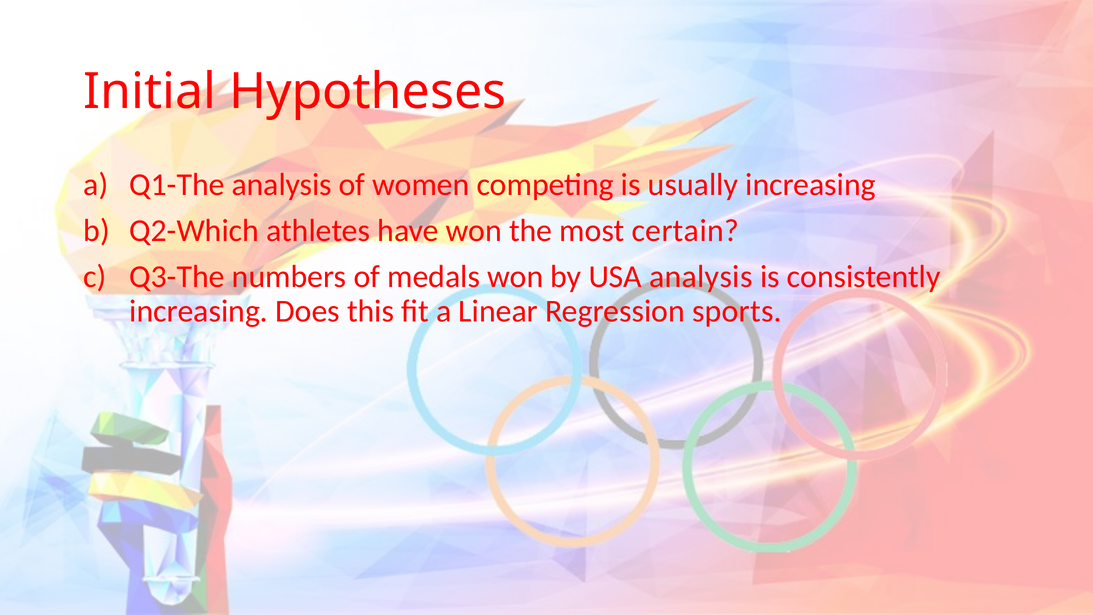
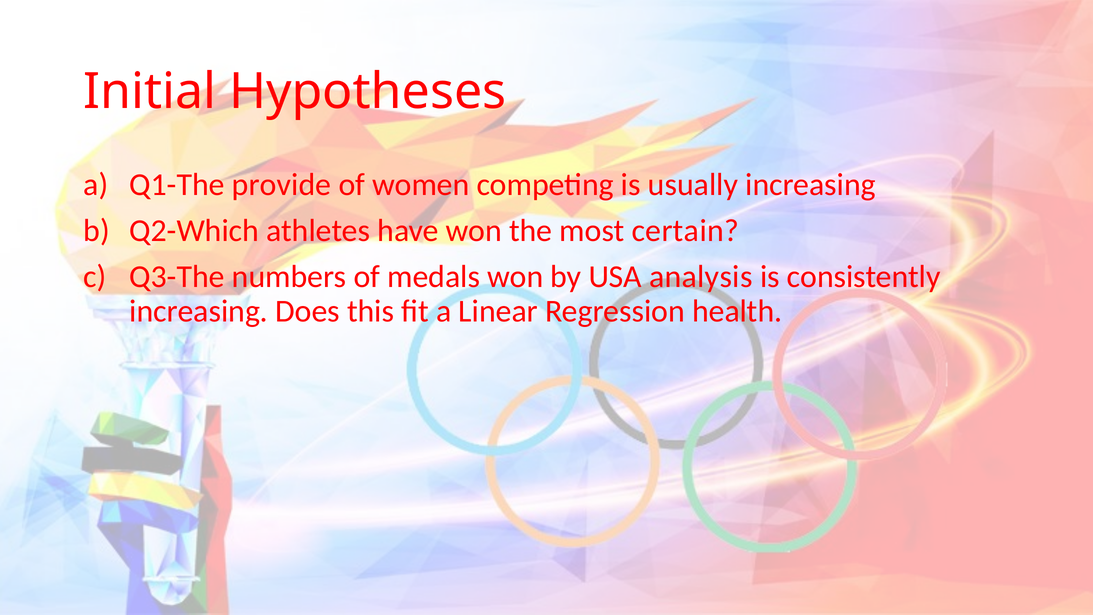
Q1-The analysis: analysis -> provide
sports: sports -> health
